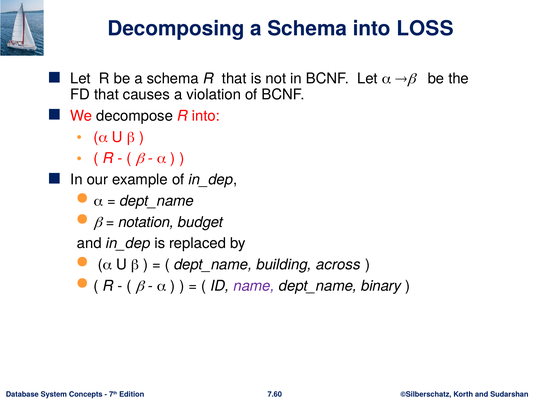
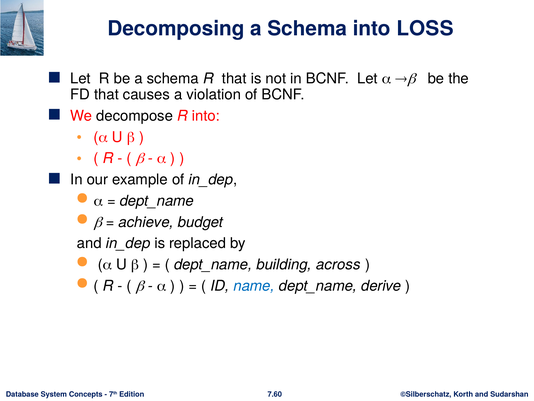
notation: notation -> achieve
name colour: purple -> blue
binary: binary -> derive
